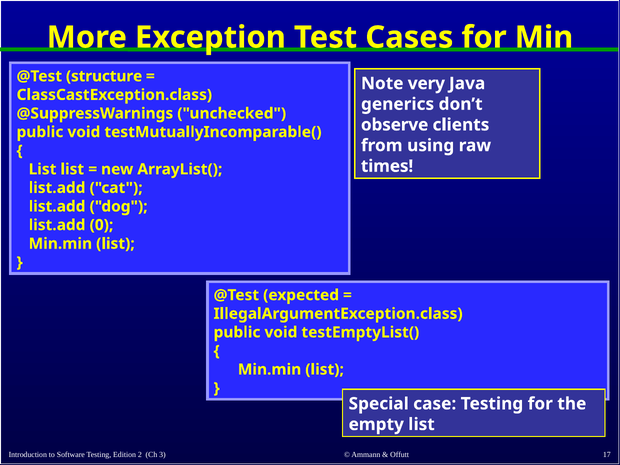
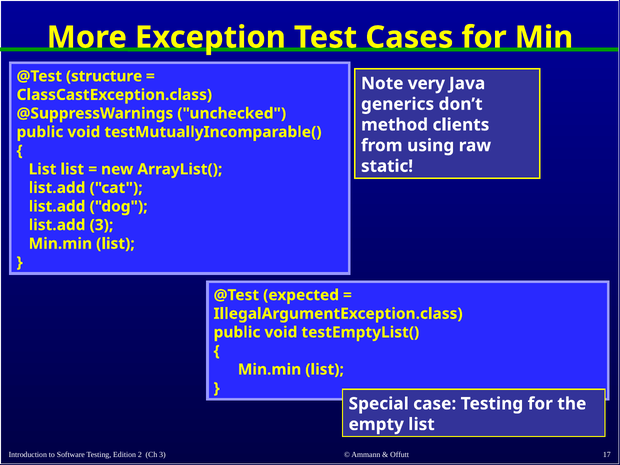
observe: observe -> method
times: times -> static
list.add 0: 0 -> 3
